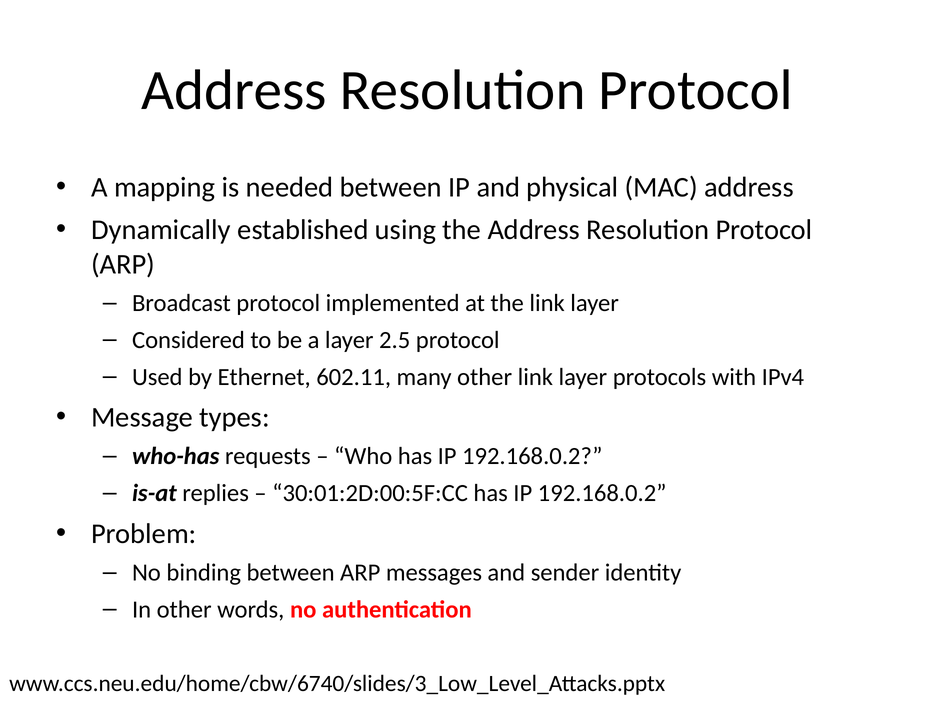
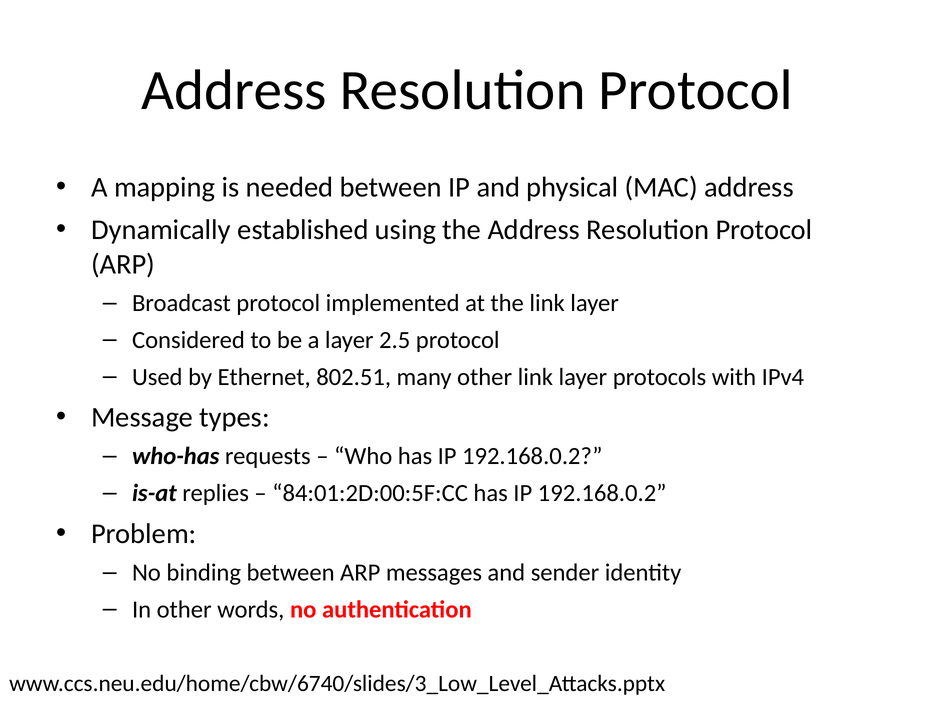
602.11: 602.11 -> 802.51
30:01:2D:00:5F:CC: 30:01:2D:00:5F:CC -> 84:01:2D:00:5F:CC
